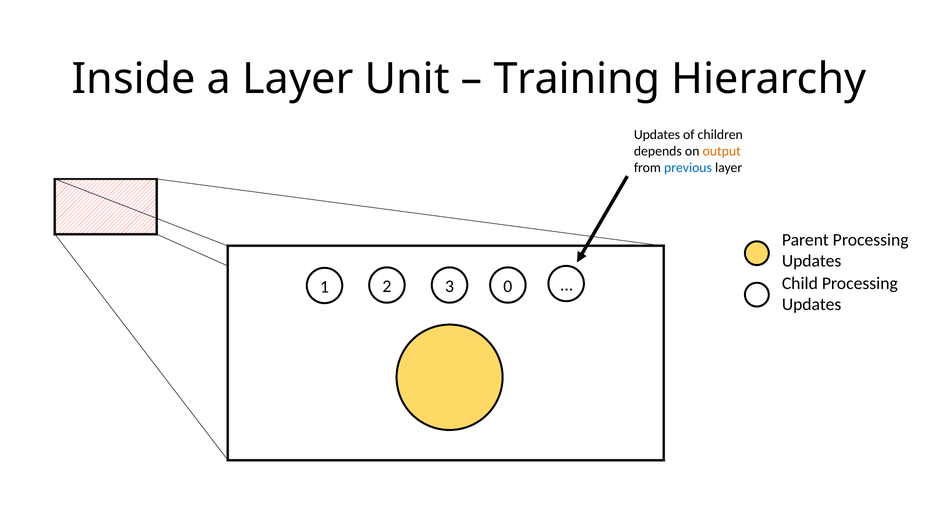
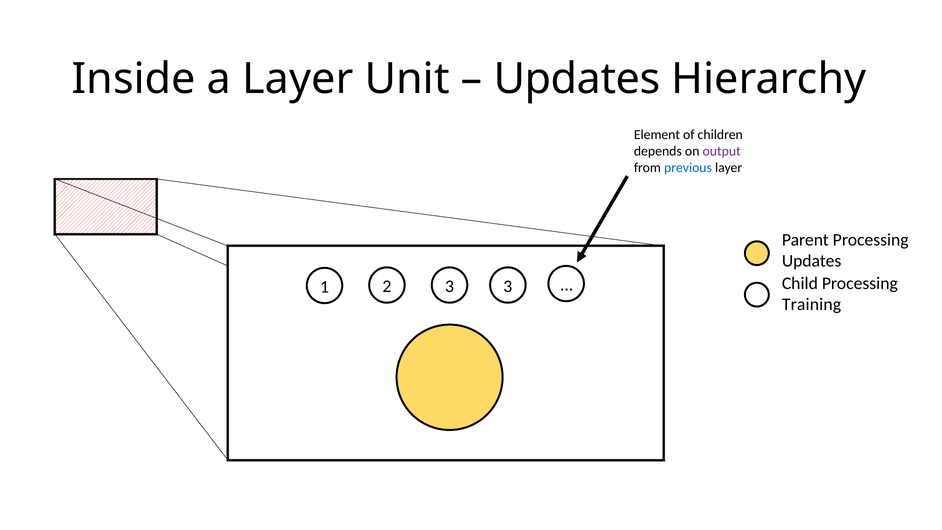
Training at (577, 79): Training -> Updates
Updates at (657, 135): Updates -> Element
output colour: orange -> purple
1 0: 0 -> 3
Updates at (812, 304): Updates -> Training
